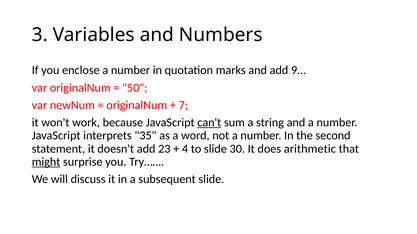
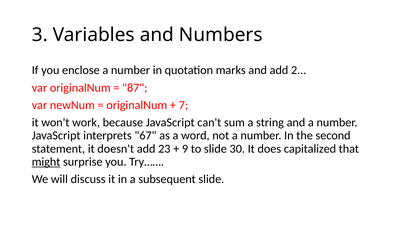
9: 9 -> 2
50: 50 -> 87
can't underline: present -> none
35: 35 -> 67
4: 4 -> 9
arithmetic: arithmetic -> capitalized
